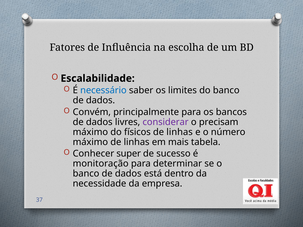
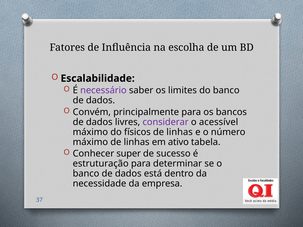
necessário colour: blue -> purple
precisam: precisam -> acessível
mais: mais -> ativo
monitoração: monitoração -> estruturação
